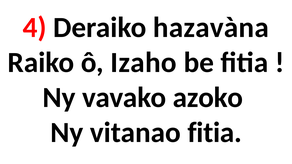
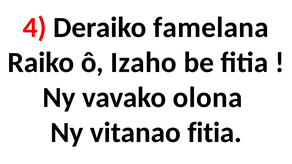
hazavàna: hazavàna -> famelana
azoko: azoko -> olona
